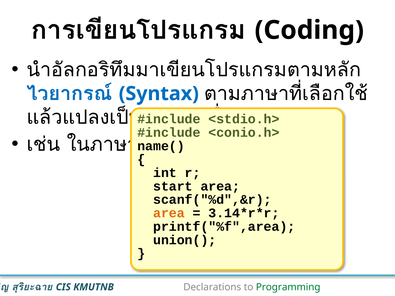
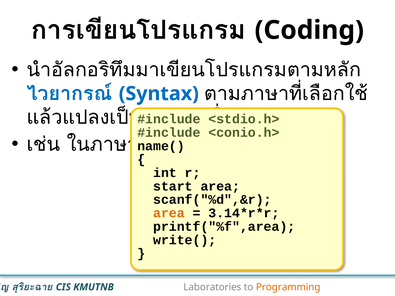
union(: union( -> write(
Declarations: Declarations -> Laboratories
Programming colour: green -> orange
